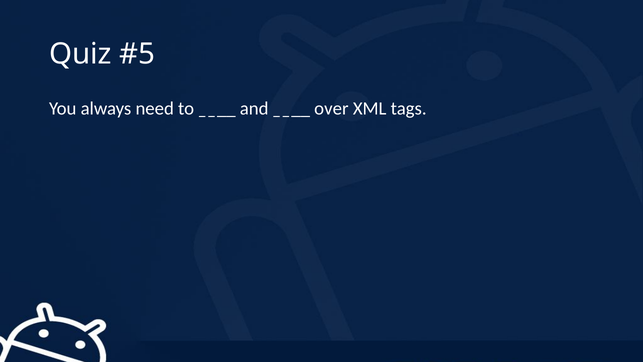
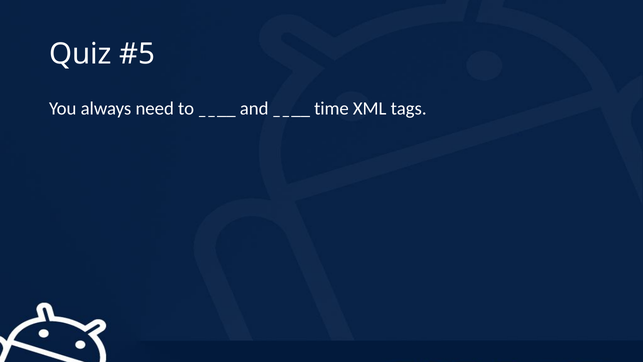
over: over -> time
